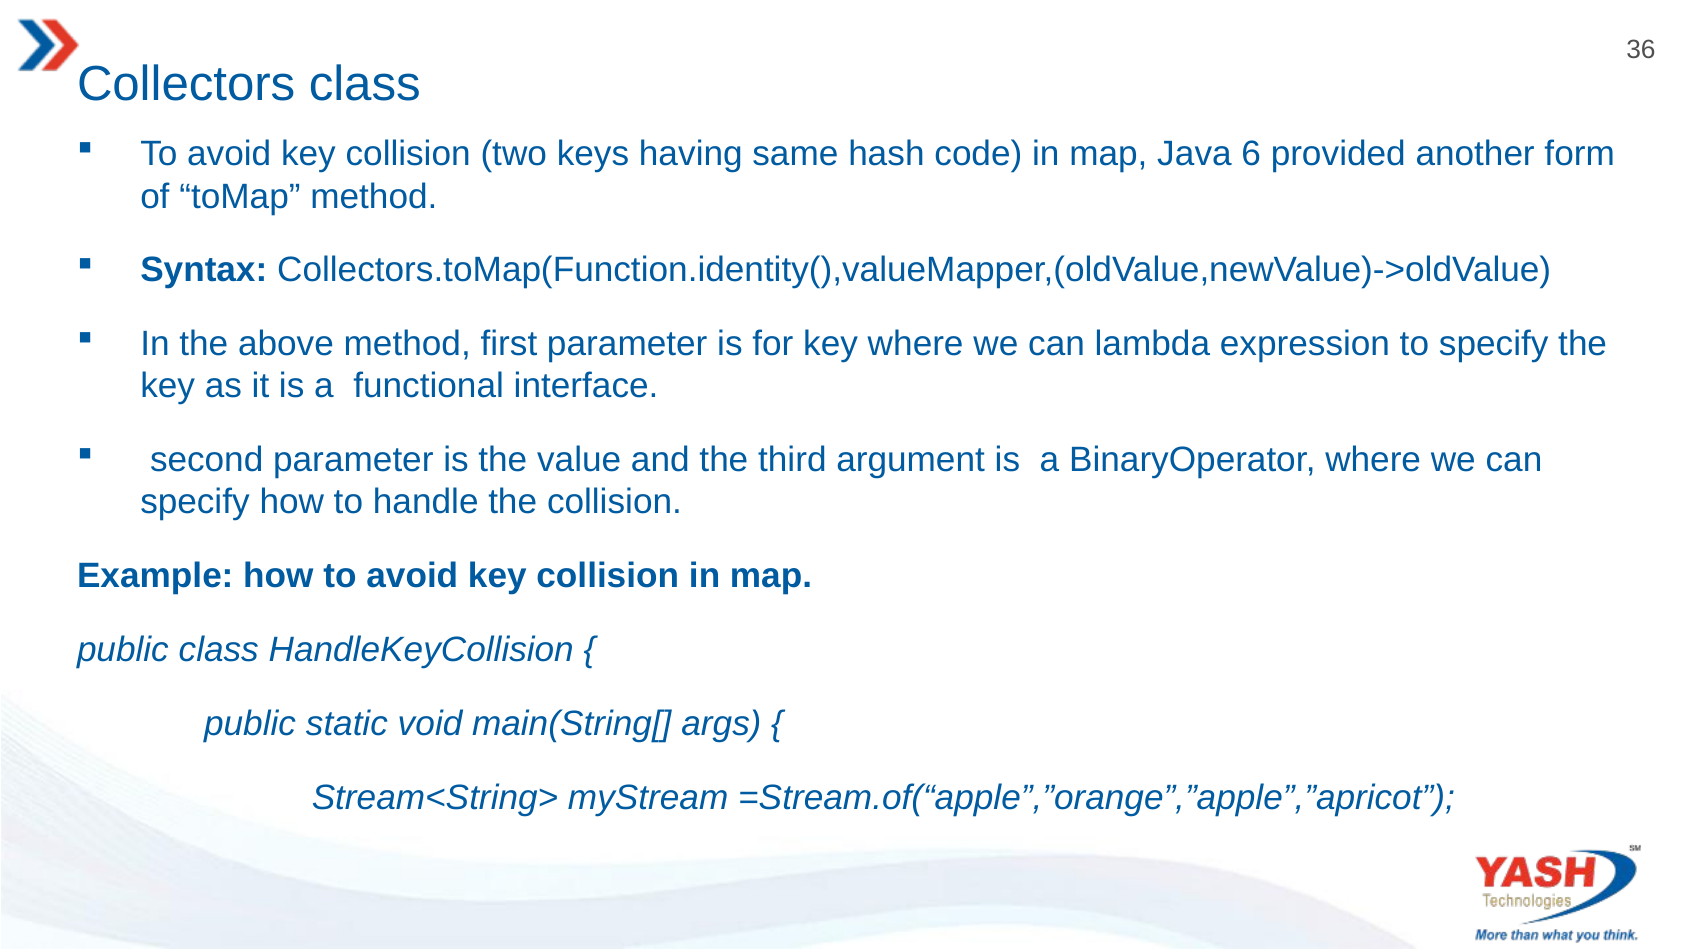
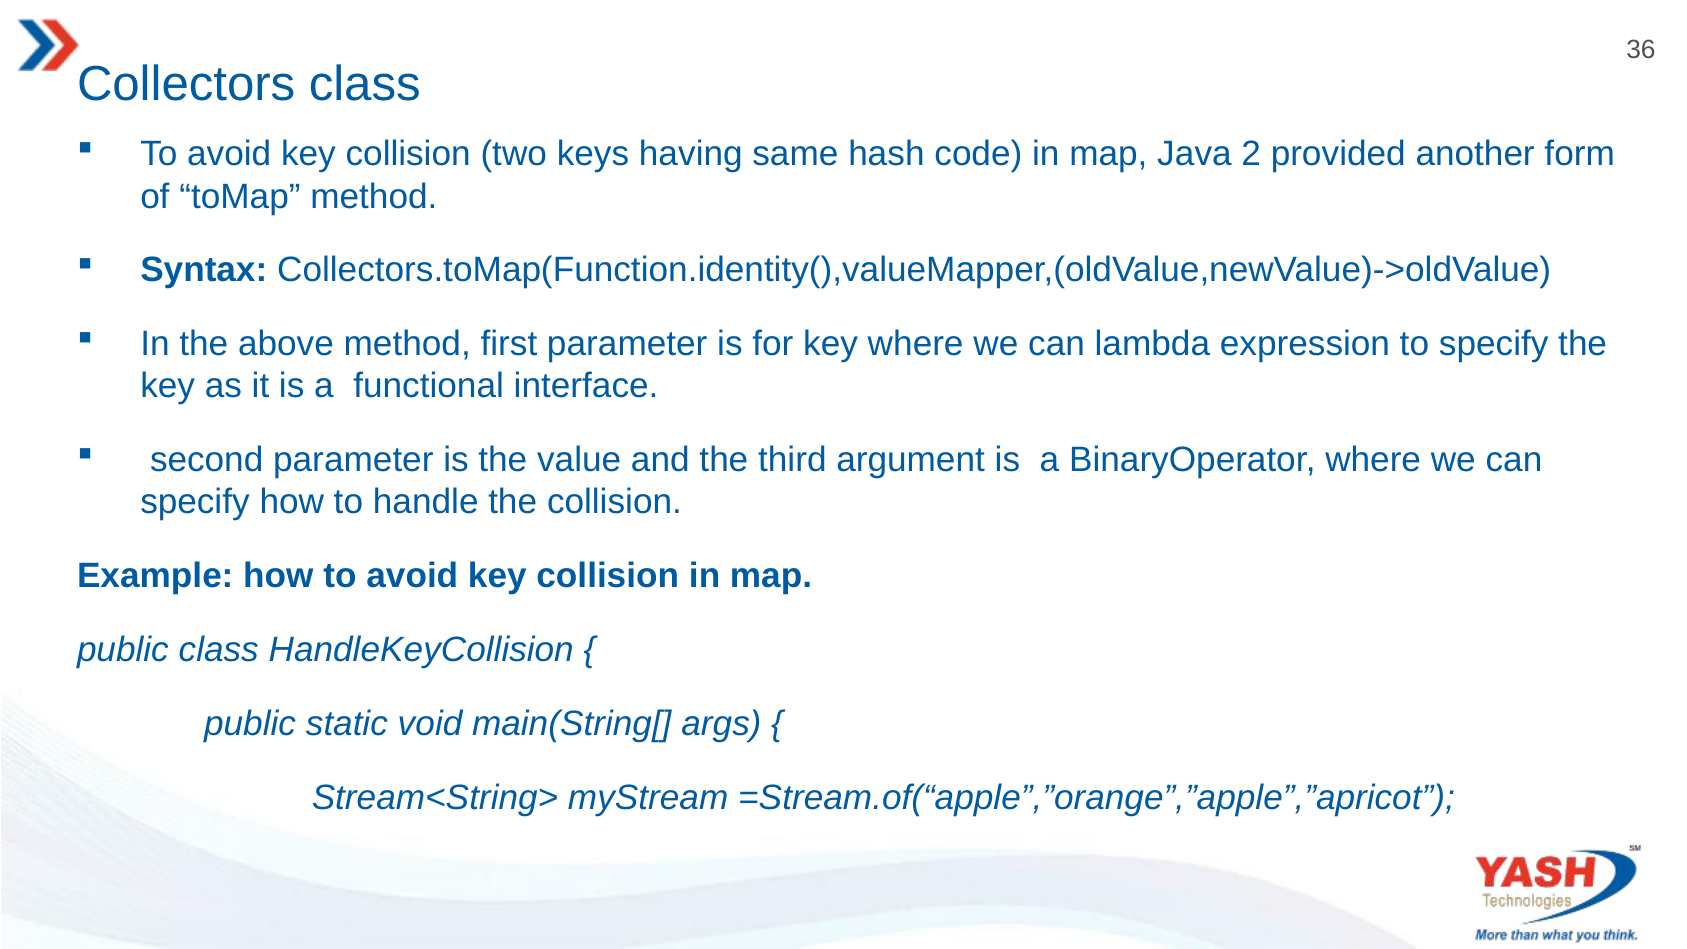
6: 6 -> 2
